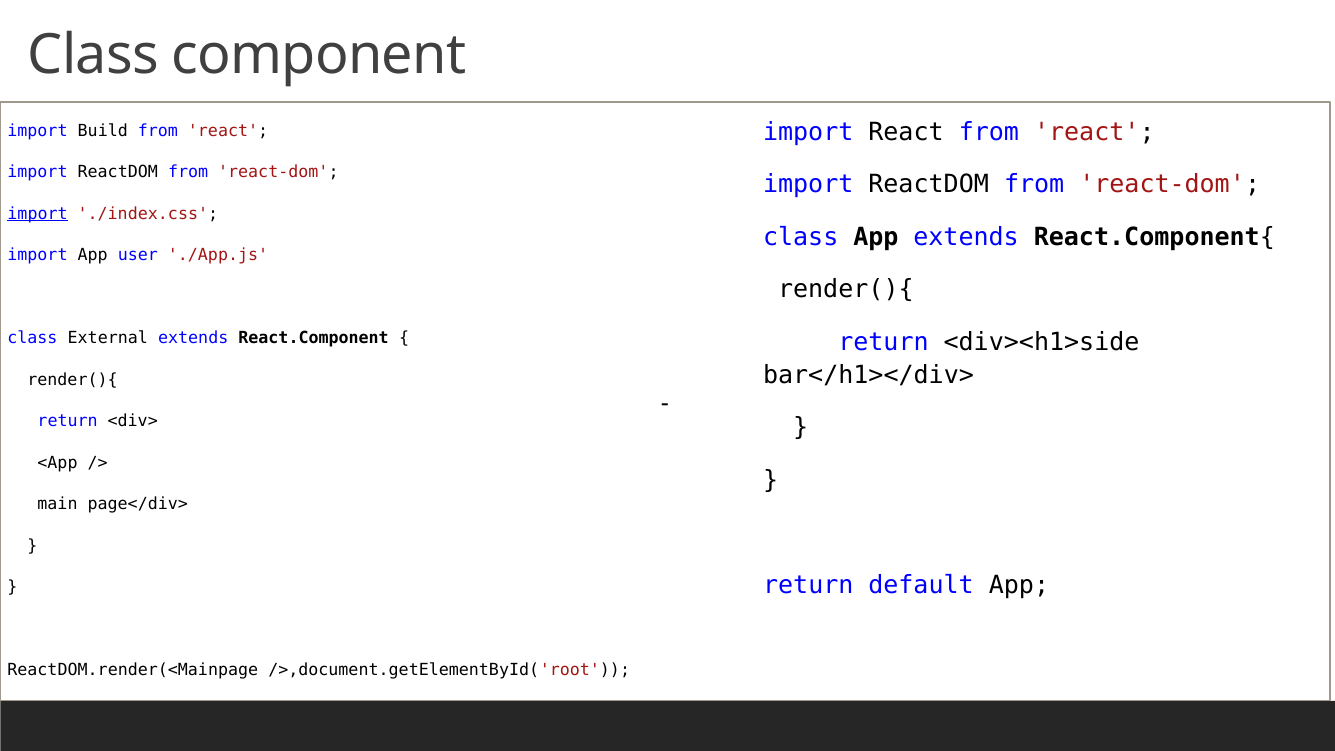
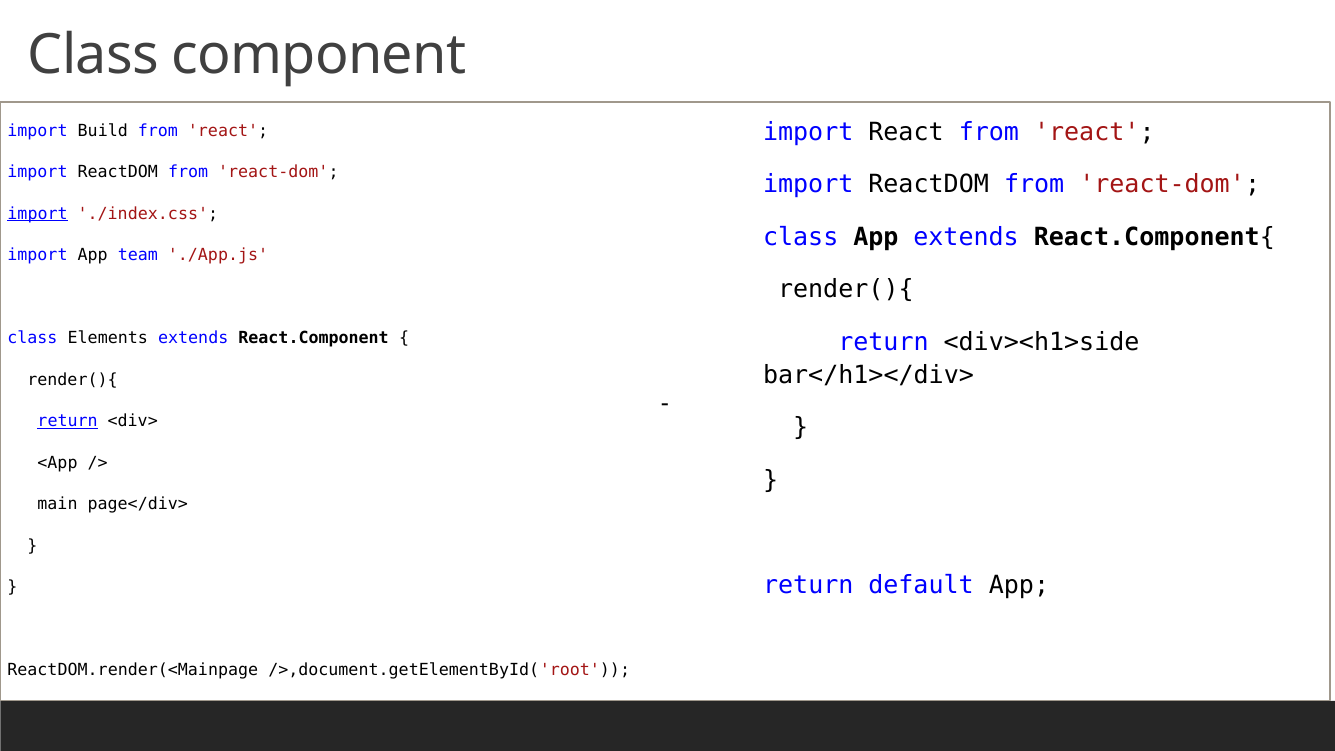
user: user -> team
External: External -> Elements
return at (68, 421) underline: none -> present
